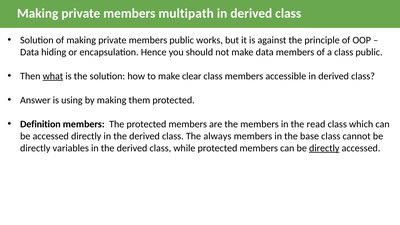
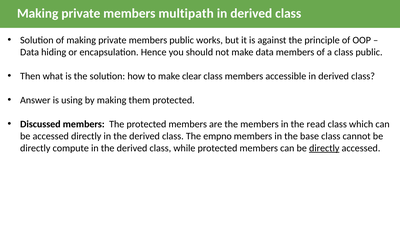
what underline: present -> none
Definition: Definition -> Discussed
always: always -> empno
variables: variables -> compute
